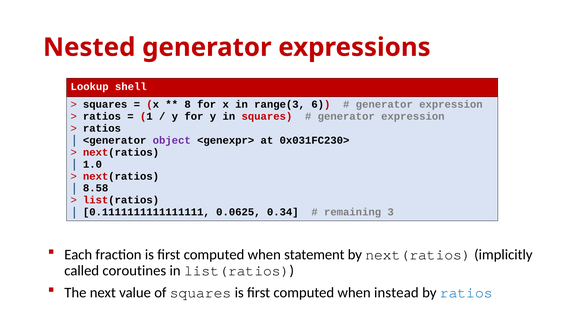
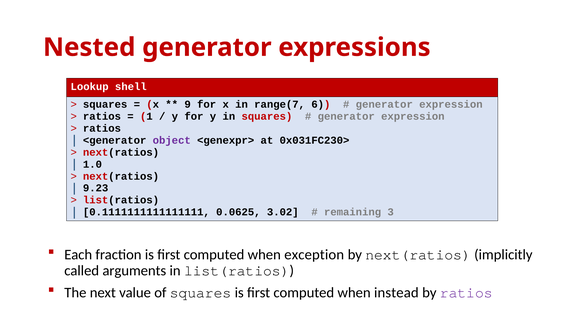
8: 8 -> 9
range(3: range(3 -> range(7
8.58: 8.58 -> 9.23
0.34: 0.34 -> 3.02
statement: statement -> exception
coroutines: coroutines -> arguments
ratios at (466, 293) colour: blue -> purple
